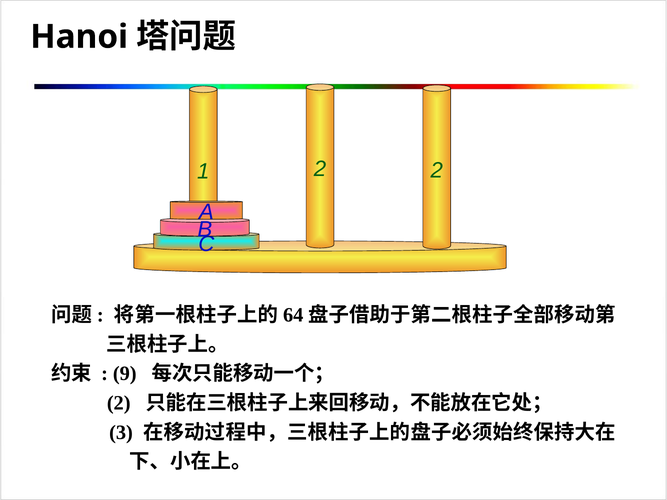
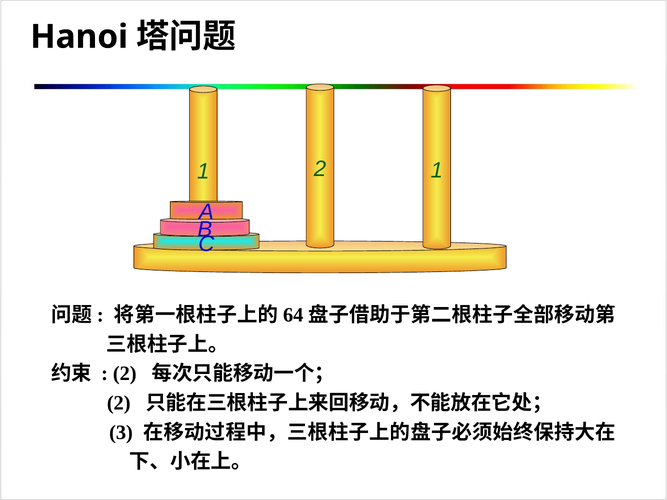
2 2: 2 -> 1
9 at (125, 374): 9 -> 2
